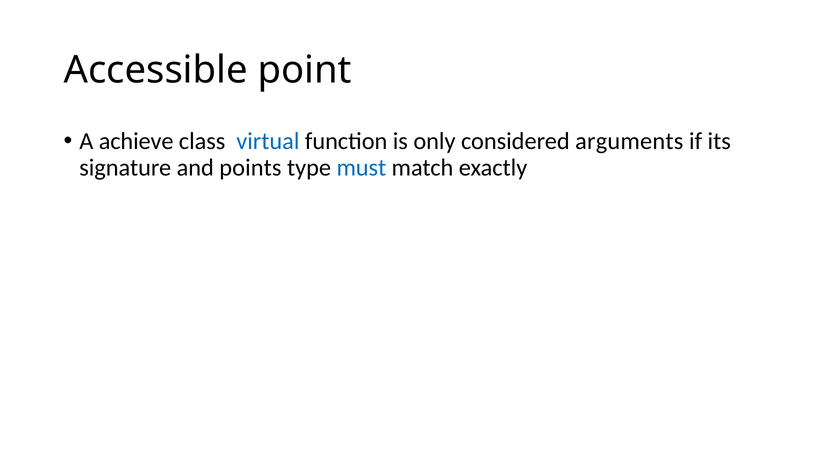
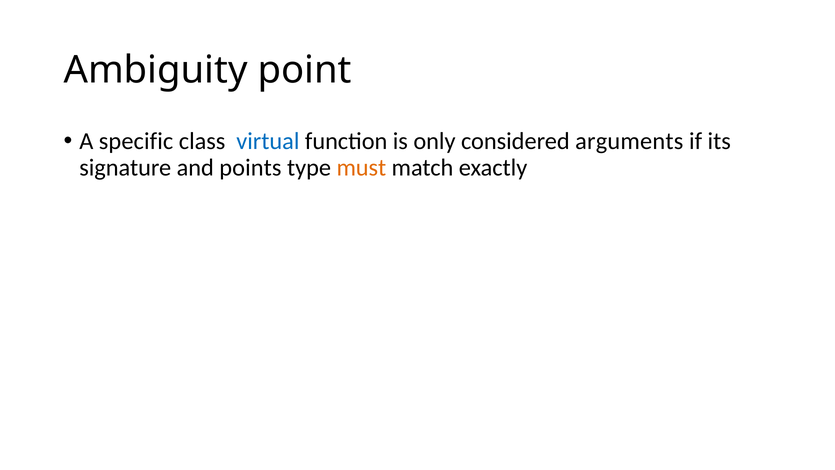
Accessible: Accessible -> Ambiguity
achieve: achieve -> specific
must colour: blue -> orange
